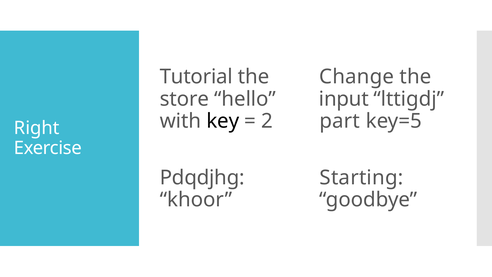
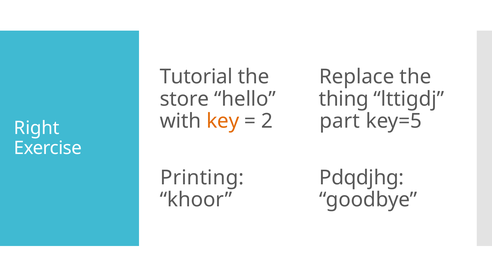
Change: Change -> Replace
input: input -> thing
key colour: black -> orange
Pdqdjhg: Pdqdjhg -> Printing
Starting: Starting -> Pdqdjhg
